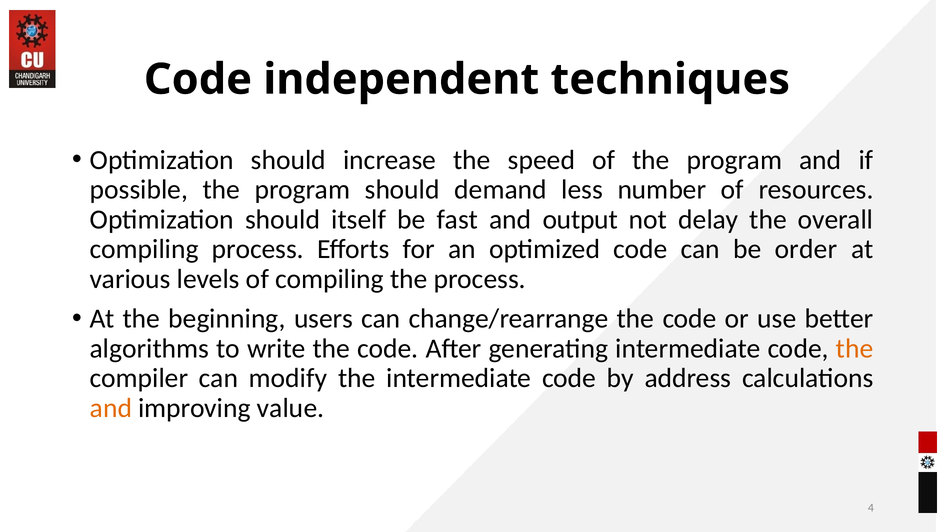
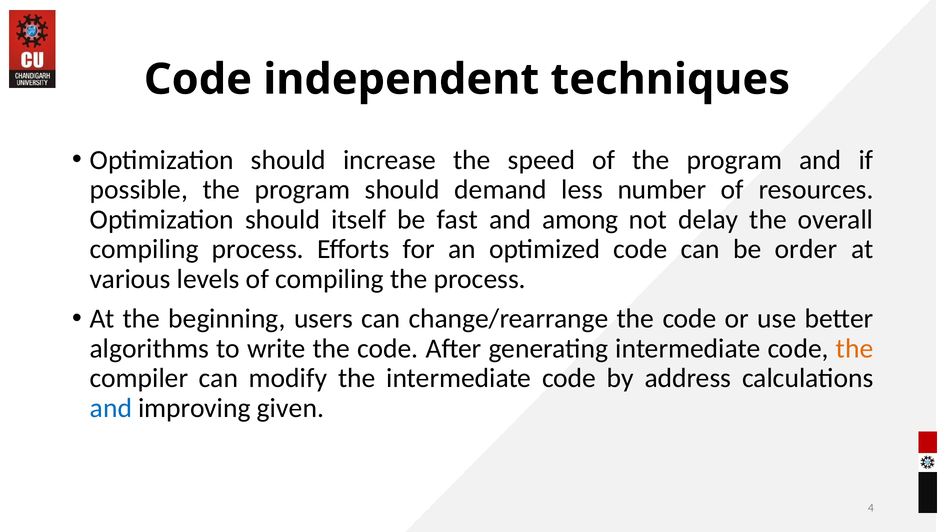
output: output -> among
and at (111, 408) colour: orange -> blue
value: value -> given
